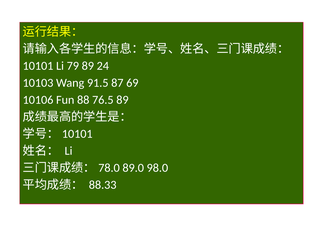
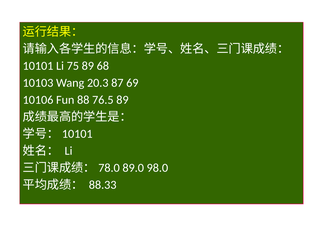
79: 79 -> 75
24: 24 -> 68
91.5: 91.5 -> 20.3
